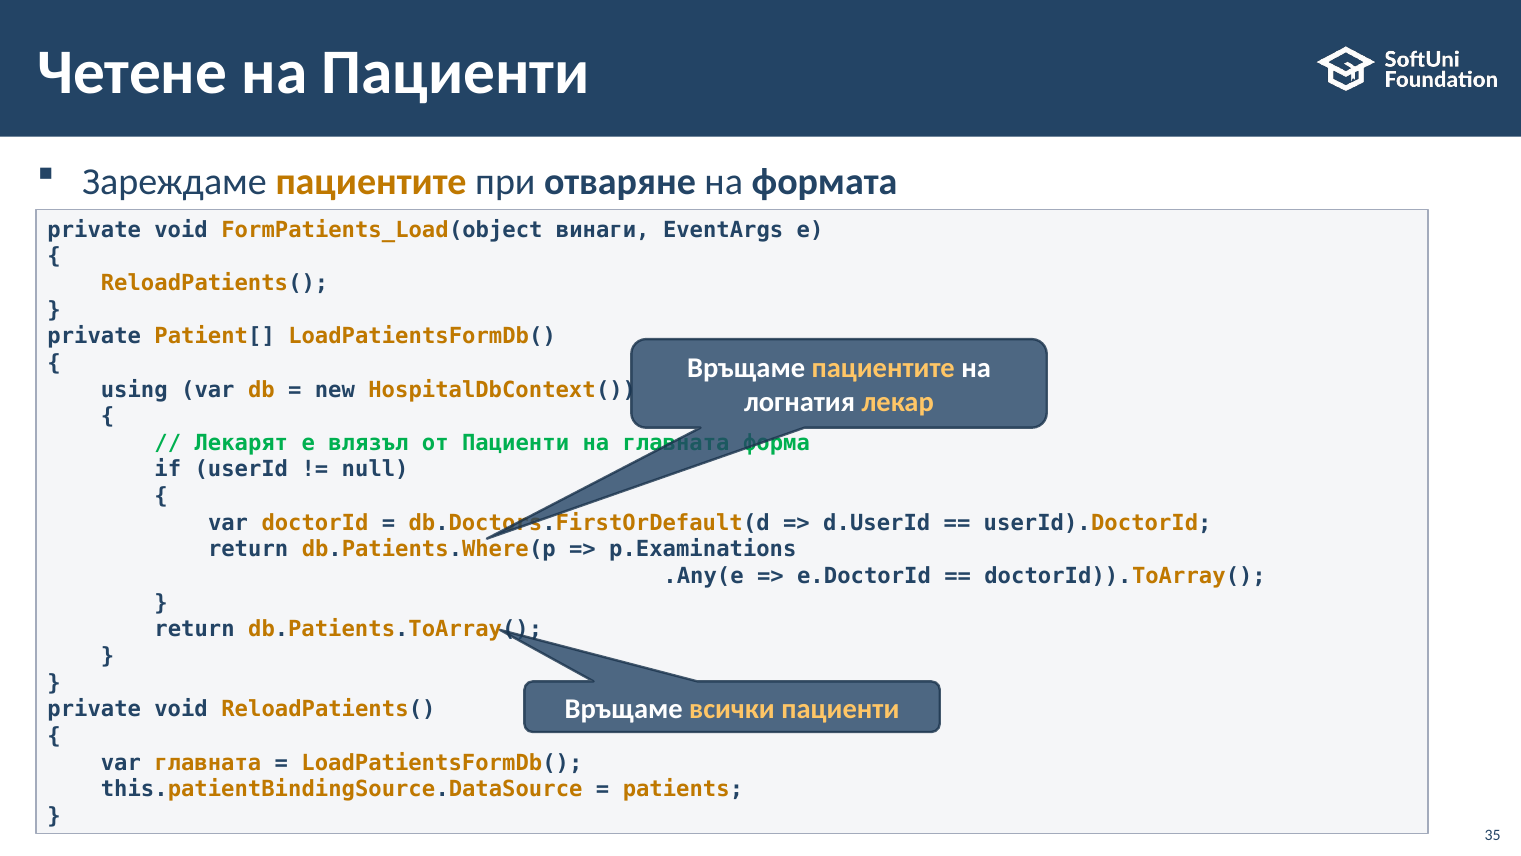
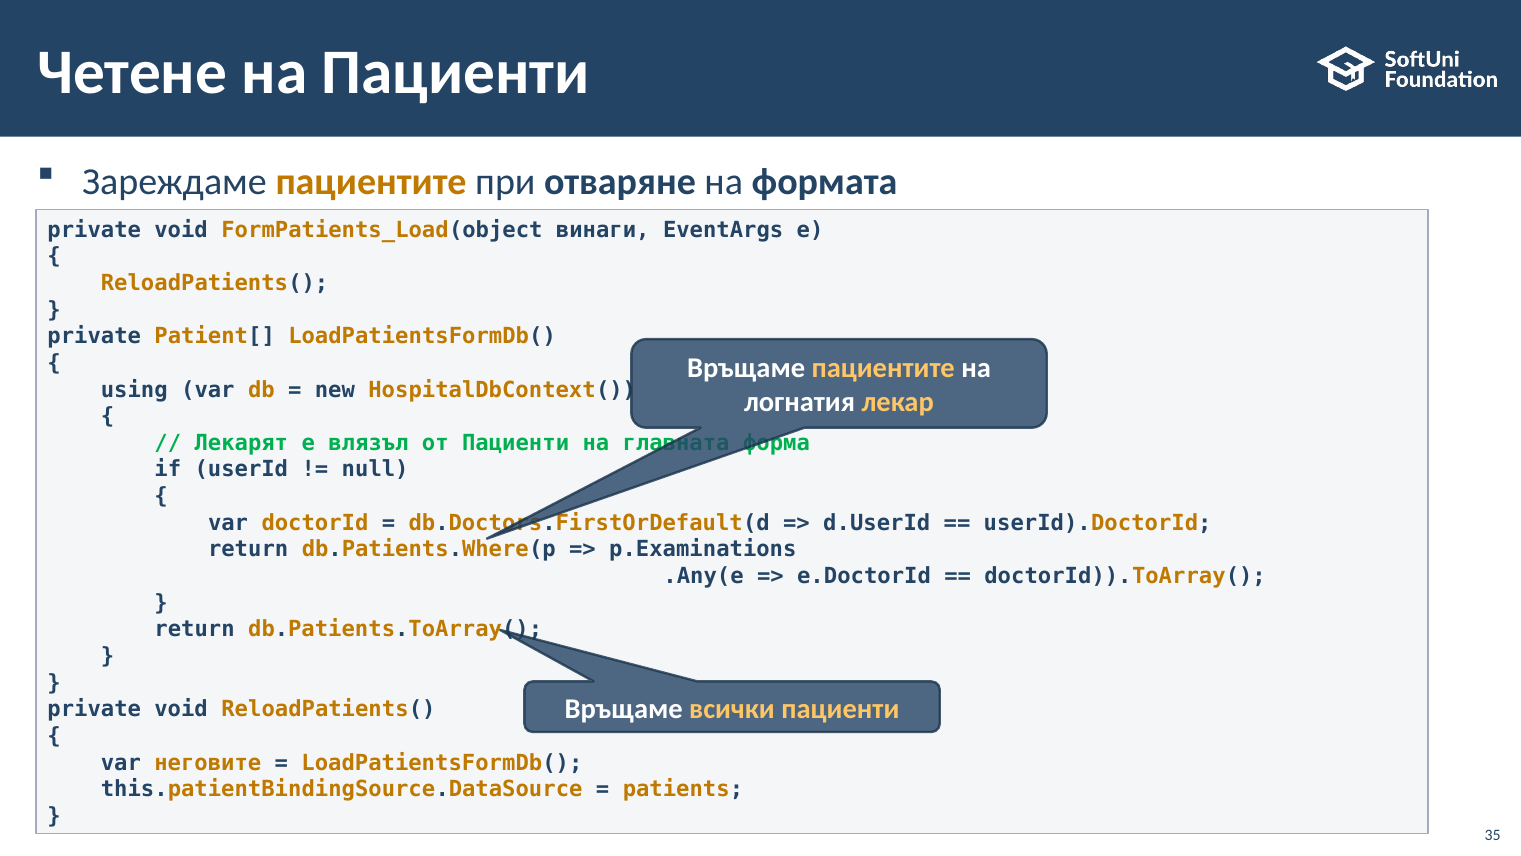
var главната: главната -> неговите
